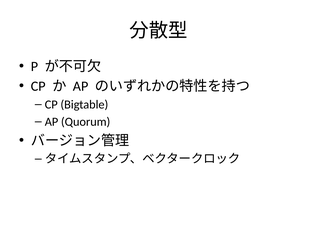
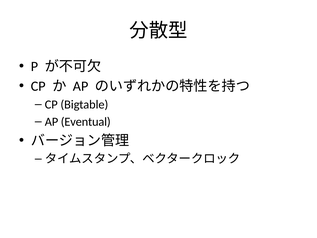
Quorum: Quorum -> Eventual
